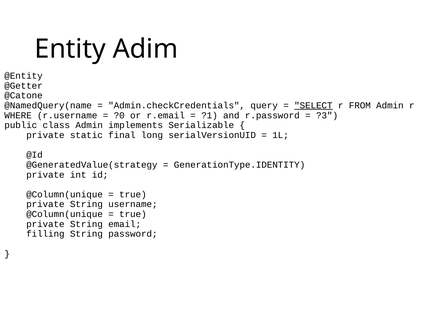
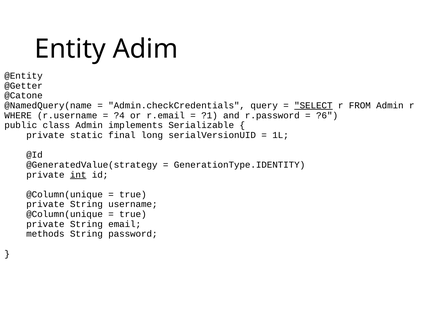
?0: ?0 -> ?4
?3: ?3 -> ?6
int underline: none -> present
filling: filling -> methods
